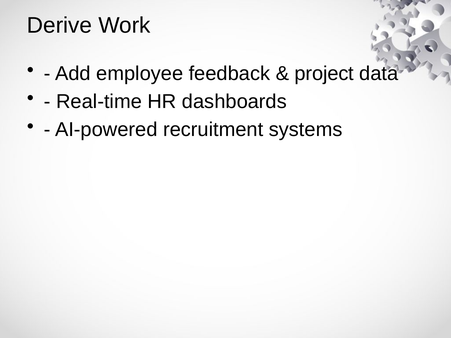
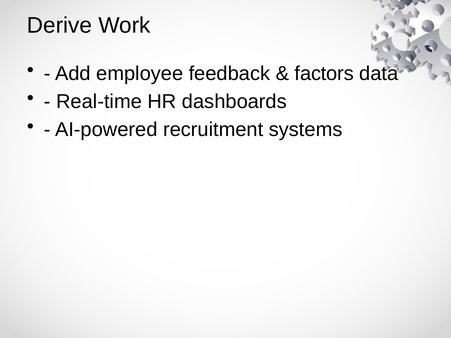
project: project -> factors
